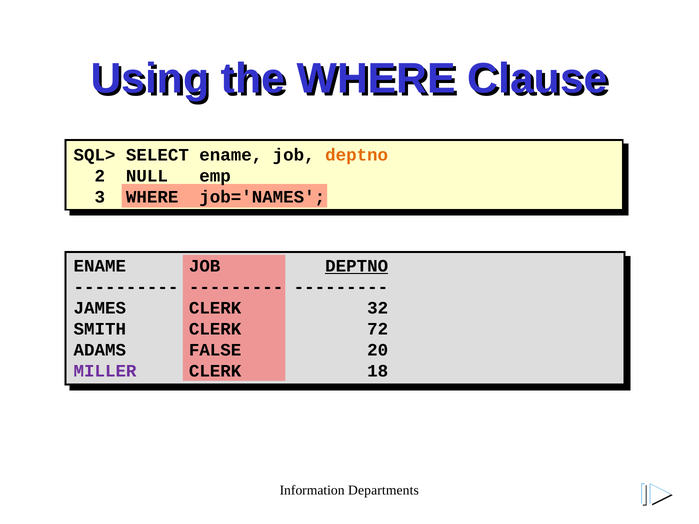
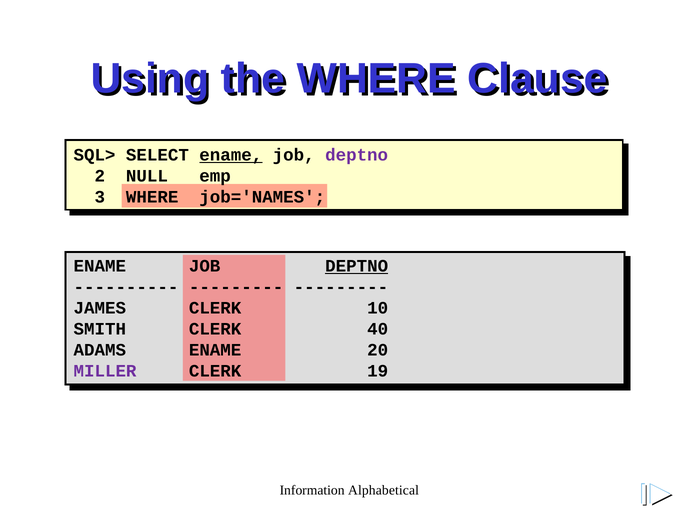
ename at (231, 155) underline: none -> present
deptno at (357, 155) colour: orange -> purple
32: 32 -> 10
72: 72 -> 40
ADAMS FALSE: FALSE -> ENAME
18: 18 -> 19
Departments: Departments -> Alphabetical
